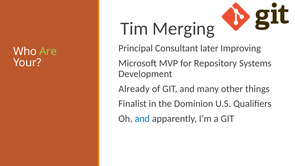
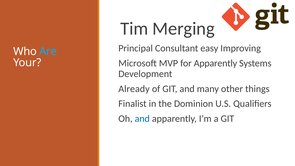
later: later -> easy
Are colour: light green -> light blue
for Repository: Repository -> Apparently
